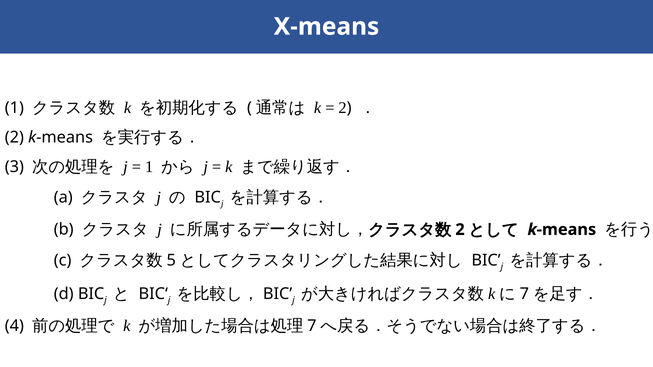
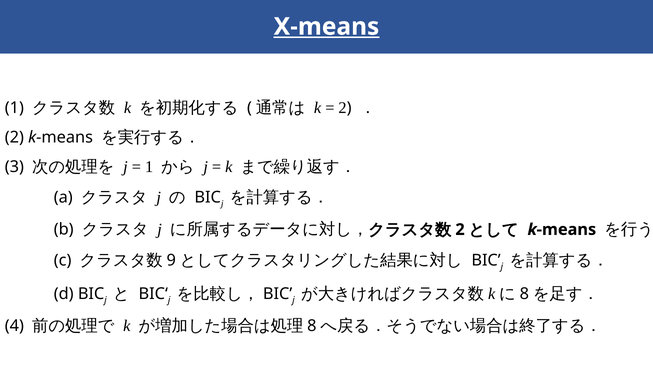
X-means underline: none -> present
5: 5 -> 9
7 at (524, 294): 7 -> 8
7 at (312, 326): 7 -> 8
